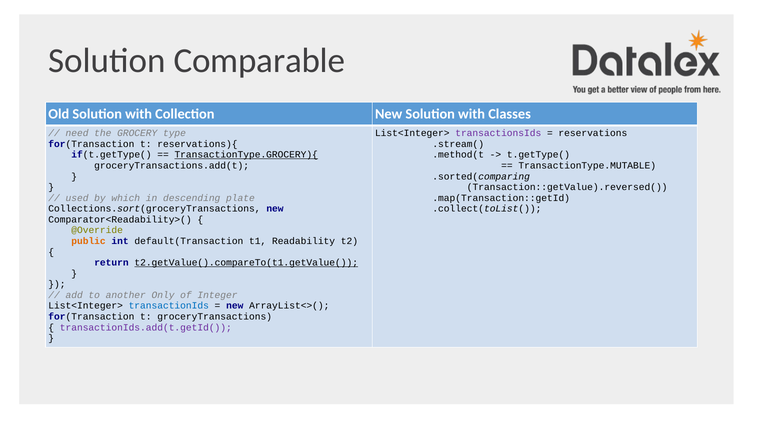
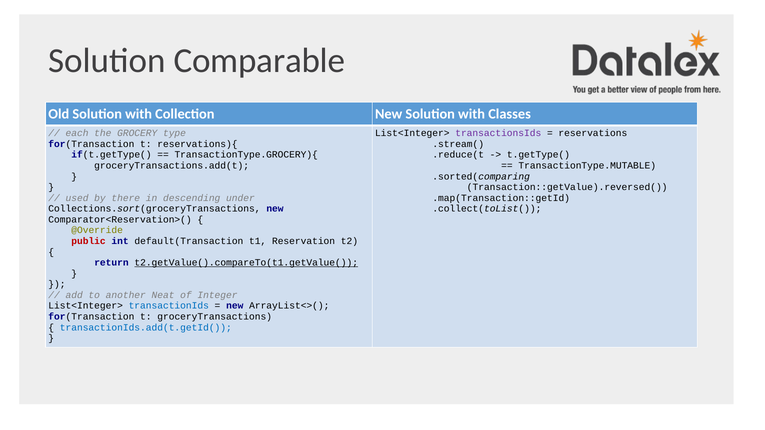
need: need -> each
TransactionType.GROCERY){ underline: present -> none
.method(t: .method(t -> .reduce(t
which: which -> there
plate: plate -> under
Comparator<Readability>(: Comparator<Readability>( -> Comparator<Reservation>(
public colour: orange -> red
Readability: Readability -> Reservation
Only: Only -> Neat
transactionIds.add(t.getId( colour: purple -> blue
